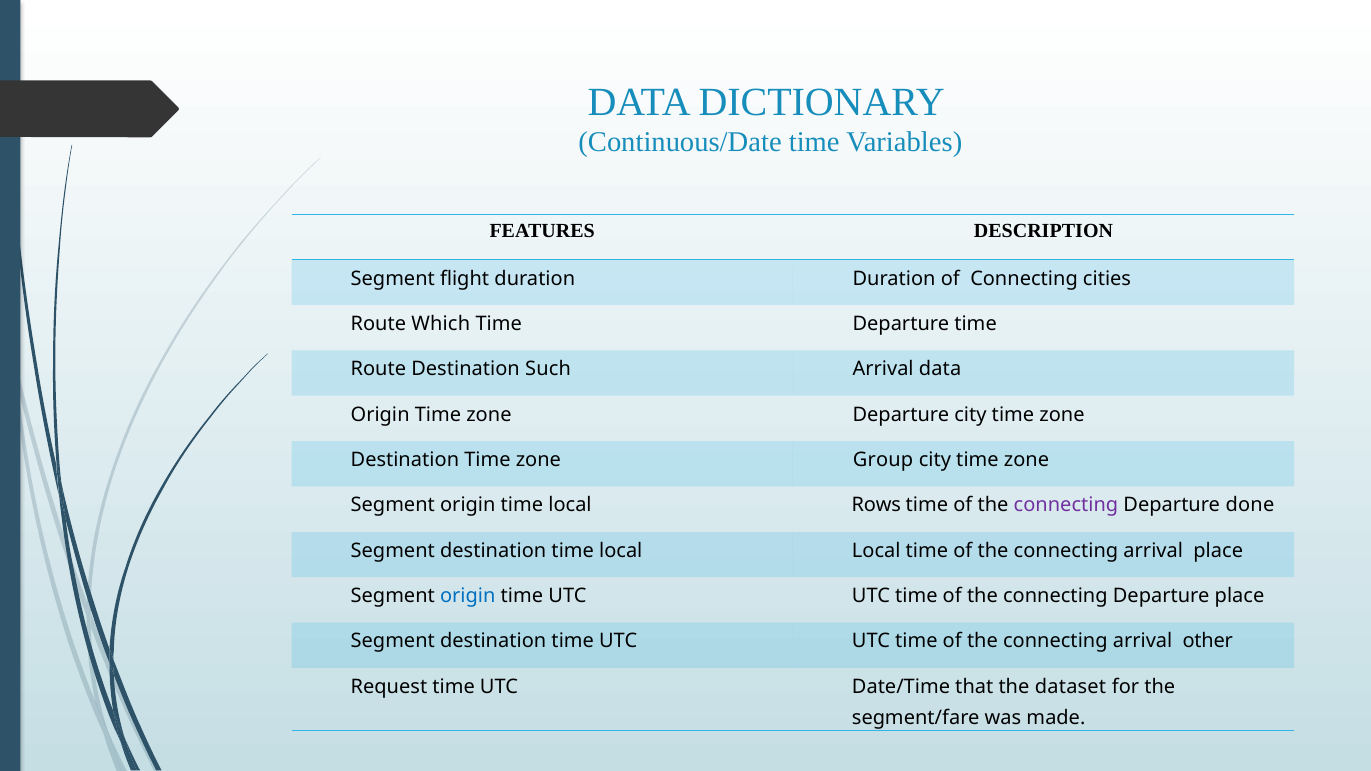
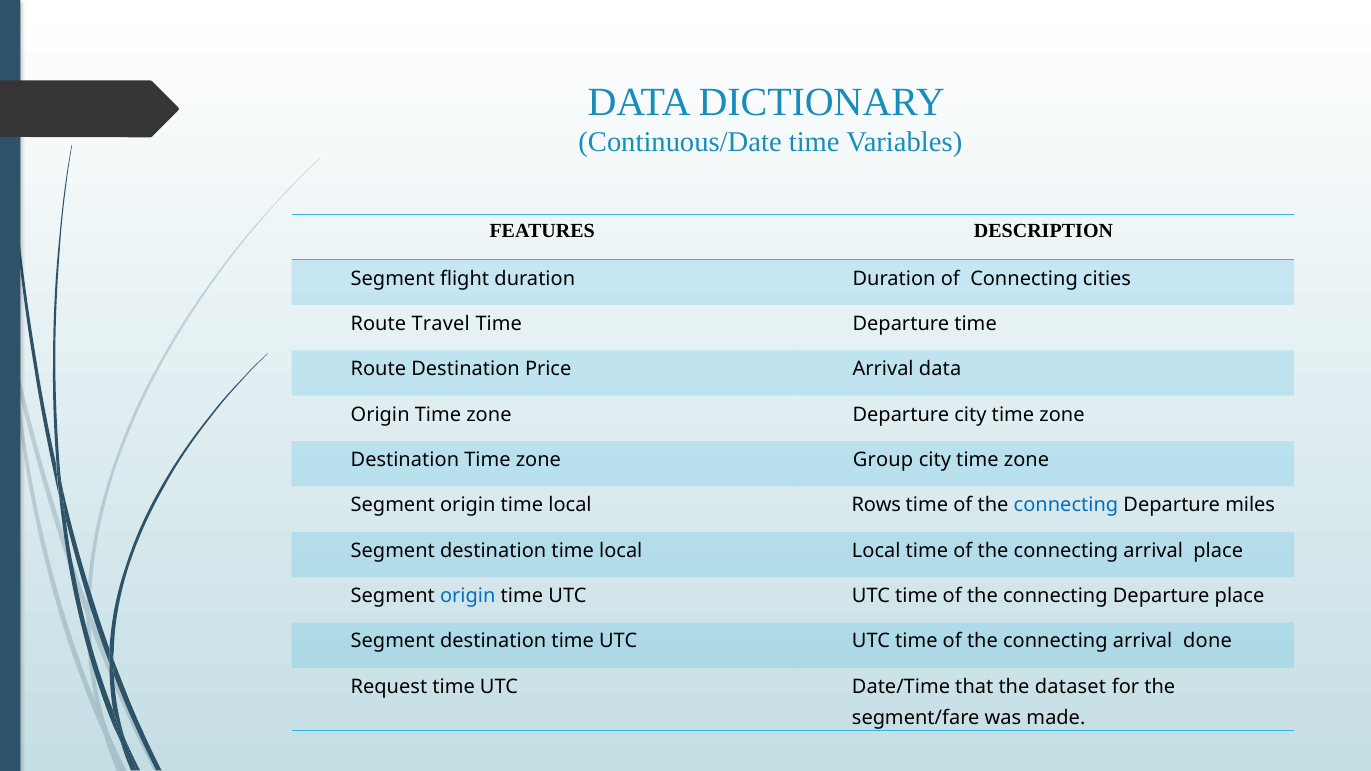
Which: Which -> Travel
Such: Such -> Price
connecting at (1066, 505) colour: purple -> blue
done: done -> miles
other: other -> done
